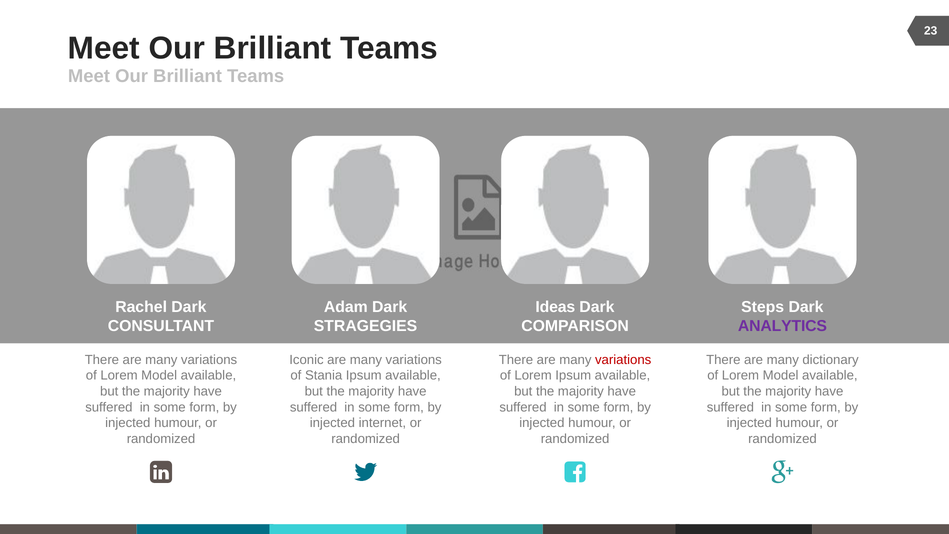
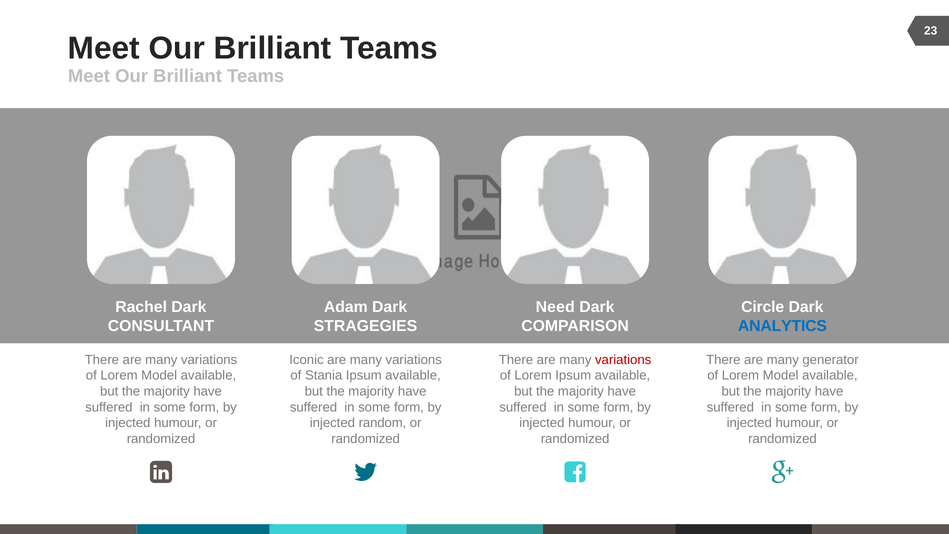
Ideas: Ideas -> Need
Steps: Steps -> Circle
ANALYTICS colour: purple -> blue
dictionary: dictionary -> generator
internet: internet -> random
